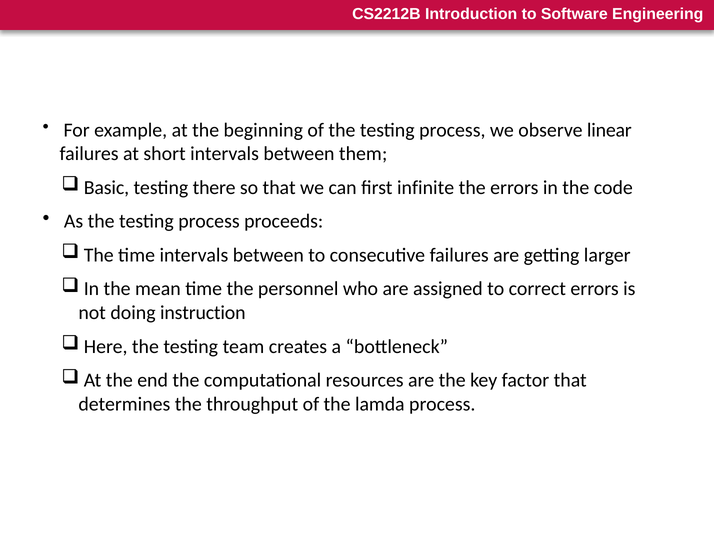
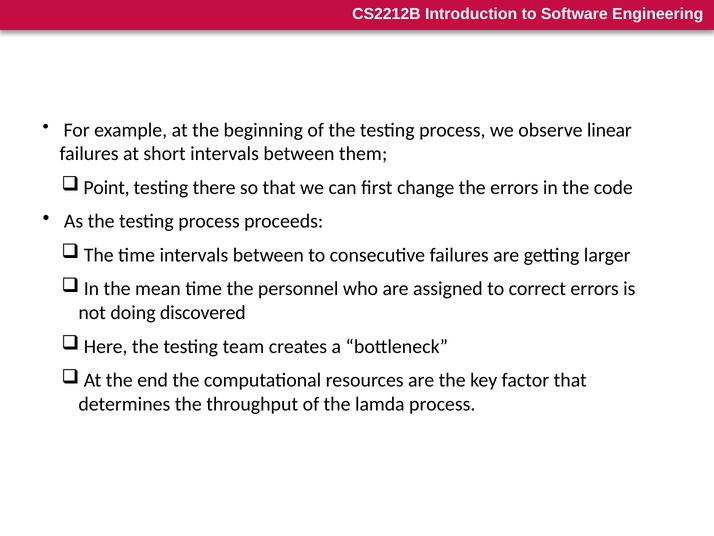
Basic: Basic -> Point
infinite: infinite -> change
instruction: instruction -> discovered
